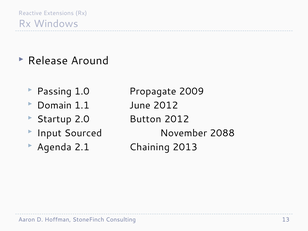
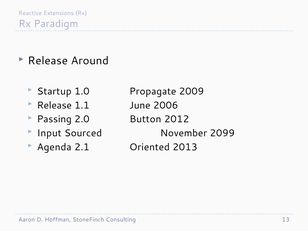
Windows: Windows -> Paradigm
Passing: Passing -> Startup
Domain at (54, 105): Domain -> Release
June 2012: 2012 -> 2006
Startup: Startup -> Passing
2088: 2088 -> 2099
Chaining: Chaining -> Oriented
